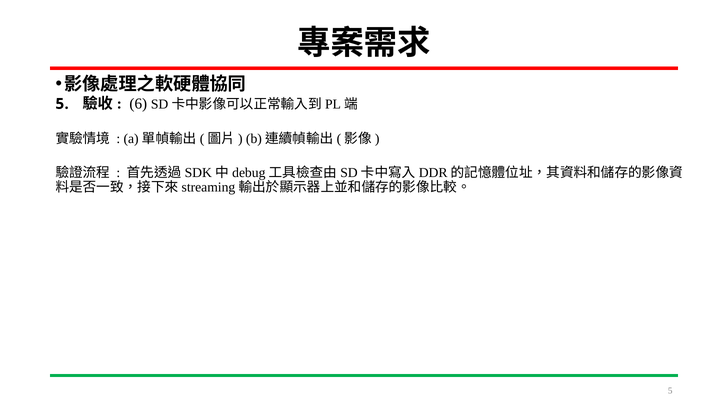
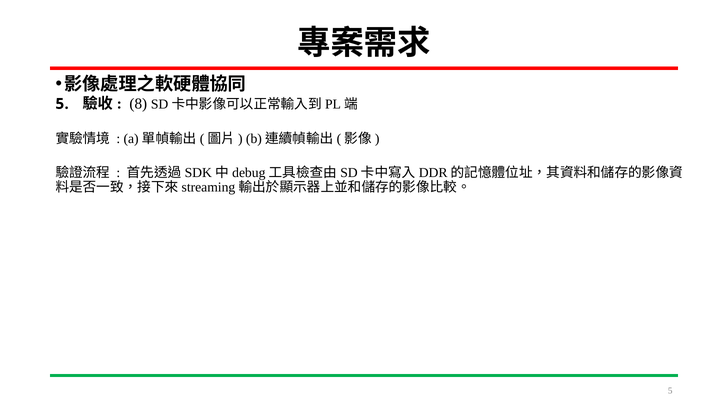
6: 6 -> 8
